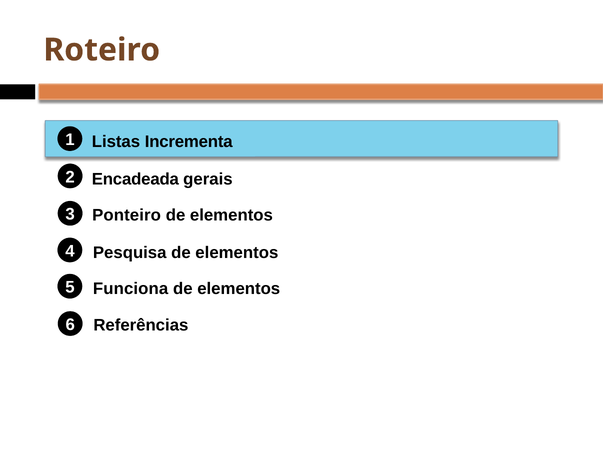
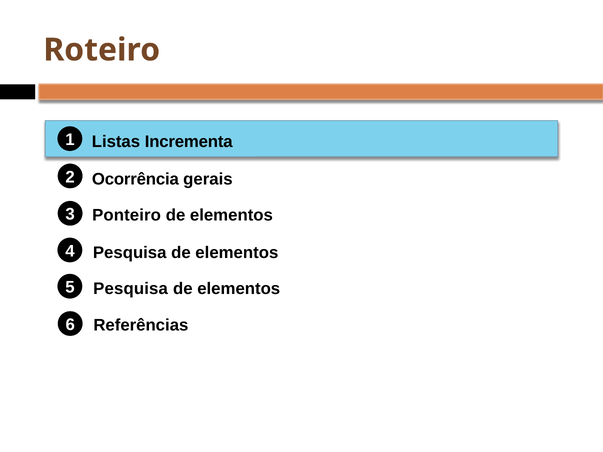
Encadeada: Encadeada -> Ocorrência
Funciona at (131, 289): Funciona -> Pesquisa
